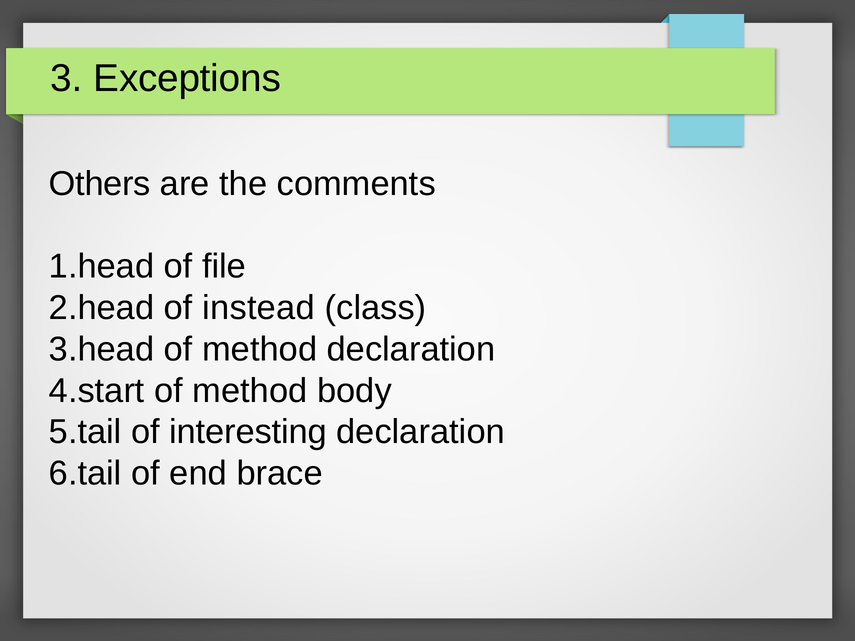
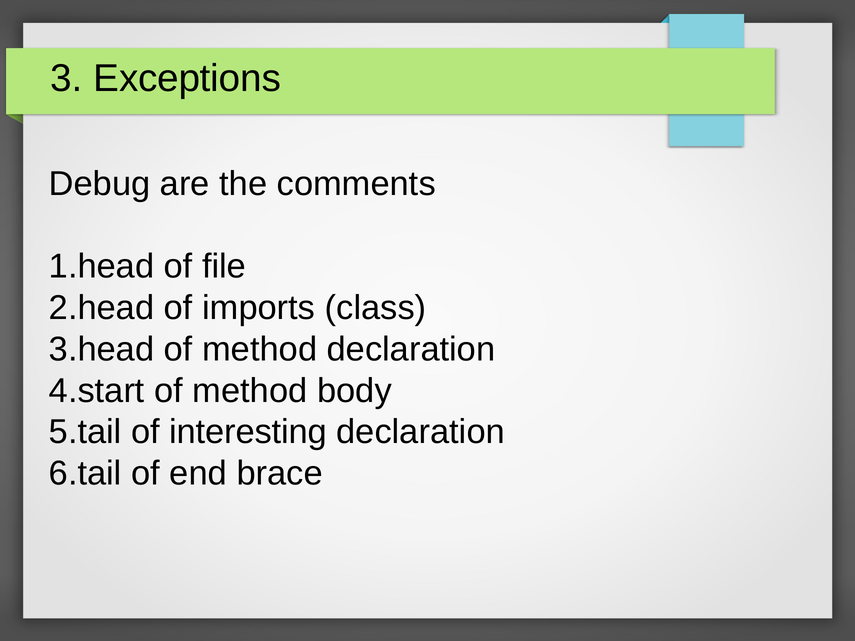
Others: Others -> Debug
instead: instead -> imports
